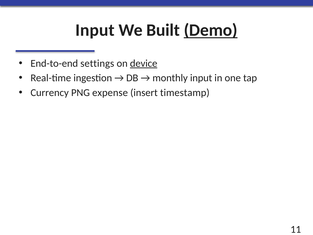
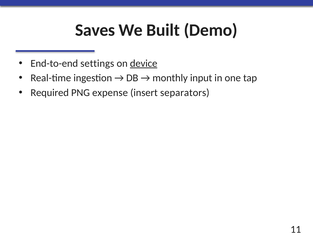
Input at (95, 30): Input -> Saves
Demo underline: present -> none
Currency: Currency -> Required
timestamp: timestamp -> separators
